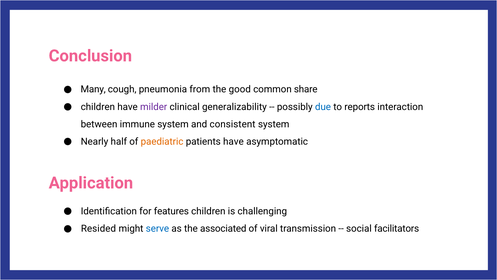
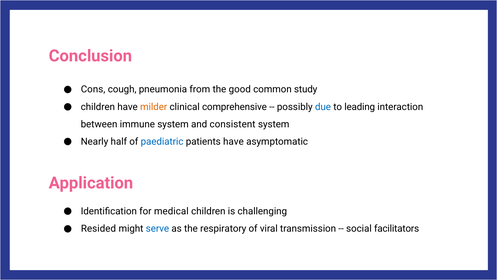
Many: Many -> Cons
share: share -> study
milder colour: purple -> orange
generalizability: generalizability -> comprehensive
reports: reports -> leading
paediatric colour: orange -> blue
features: features -> medical
associated: associated -> respiratory
